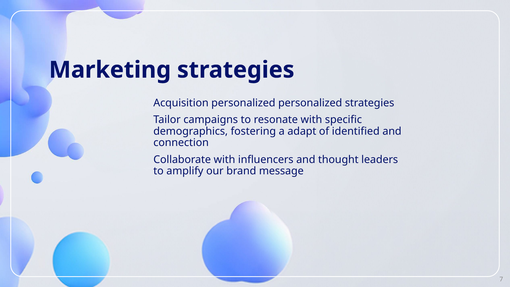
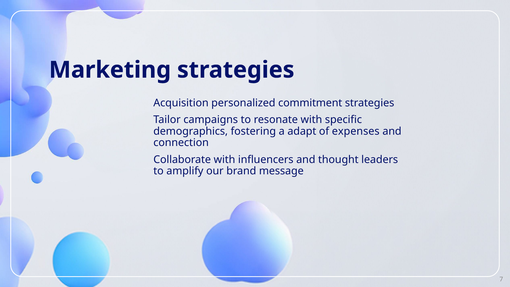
personalized personalized: personalized -> commitment
identified: identified -> expenses
